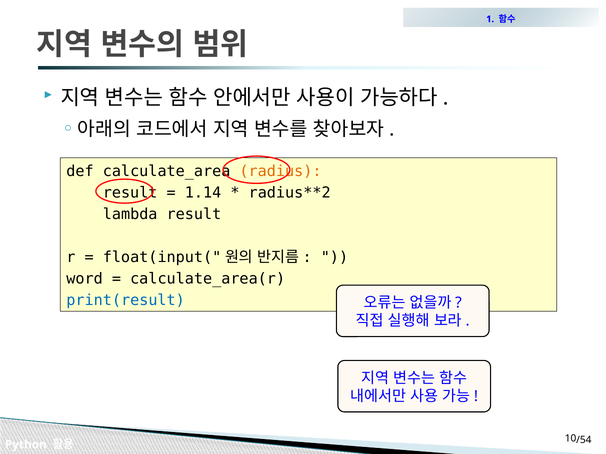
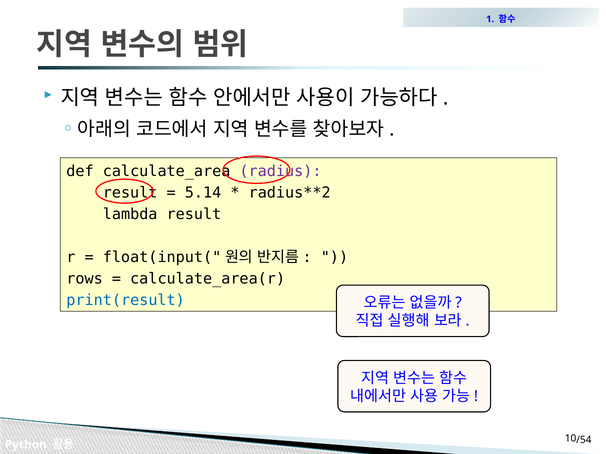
radius colour: orange -> purple
1.14: 1.14 -> 5.14
word: word -> rows
